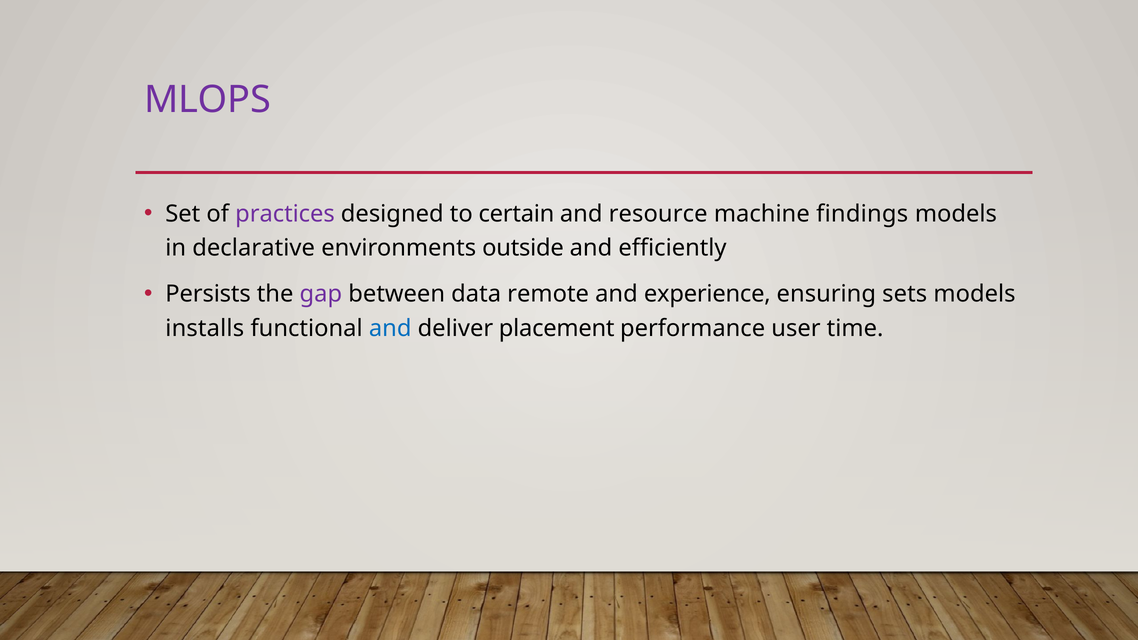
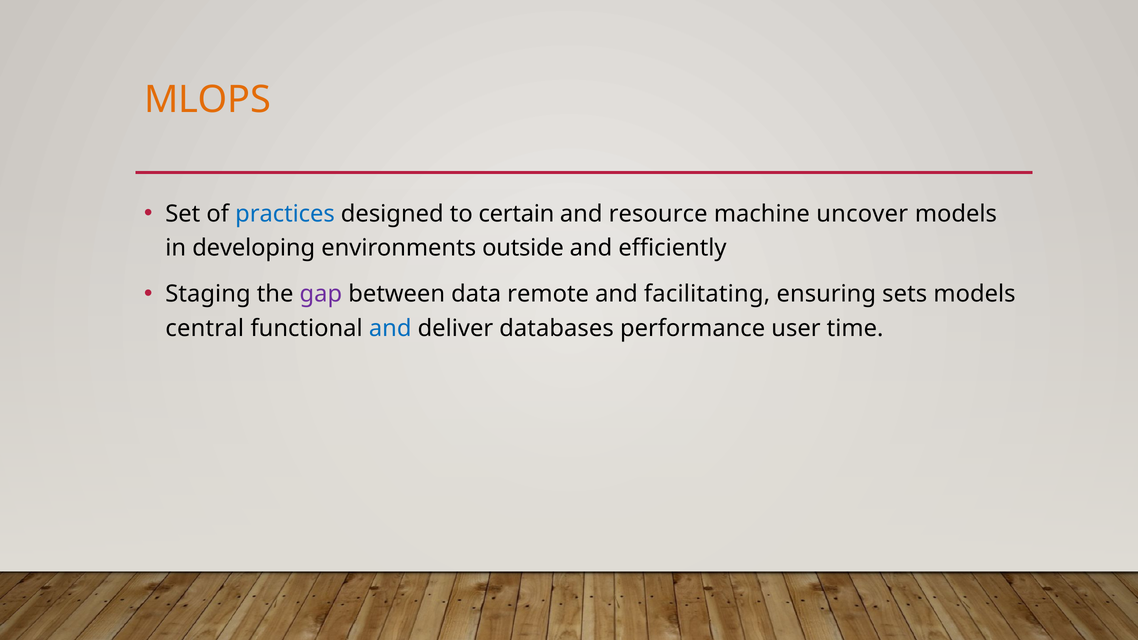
MLOPS colour: purple -> orange
practices colour: purple -> blue
findings: findings -> uncover
declarative: declarative -> developing
Persists: Persists -> Staging
experience: experience -> facilitating
installs: installs -> central
placement: placement -> databases
